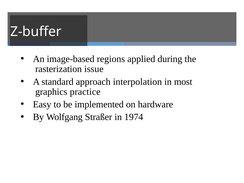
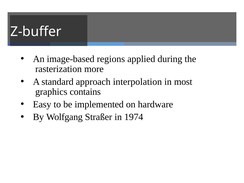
issue: issue -> more
practice: practice -> contains
